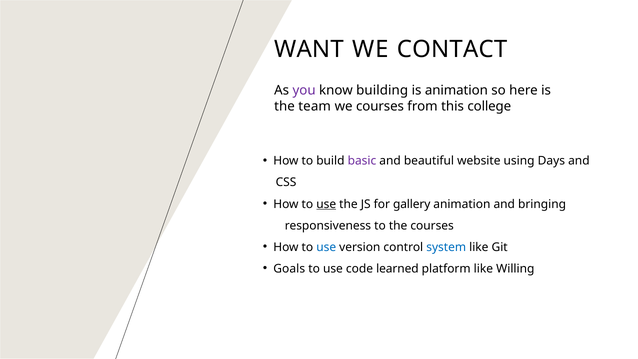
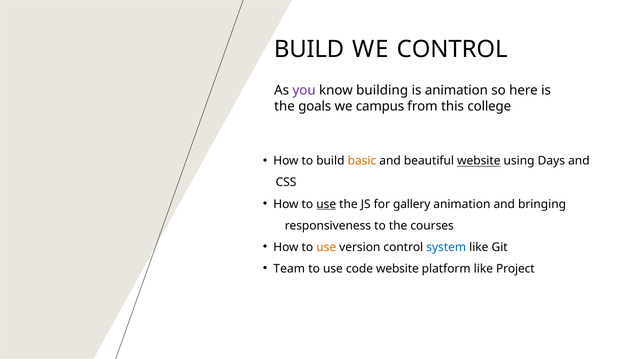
WANT at (309, 50): WANT -> BUILD
WE CONTACT: CONTACT -> CONTROL
team: team -> goals
we courses: courses -> campus
basic colour: purple -> orange
website at (479, 161) underline: none -> present
use at (326, 247) colour: blue -> orange
Goals: Goals -> Team
code learned: learned -> website
Willing: Willing -> Project
